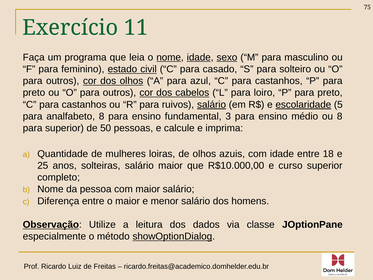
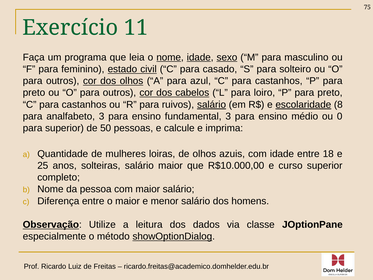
5: 5 -> 8
analfabeto 8: 8 -> 3
ou 8: 8 -> 0
